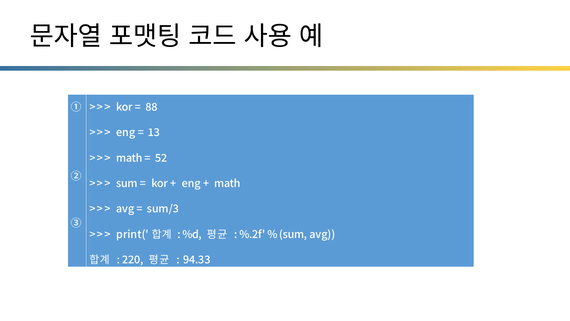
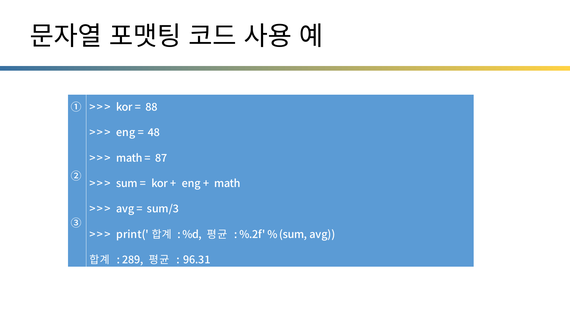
13: 13 -> 48
52: 52 -> 87
220: 220 -> 289
94.33: 94.33 -> 96.31
